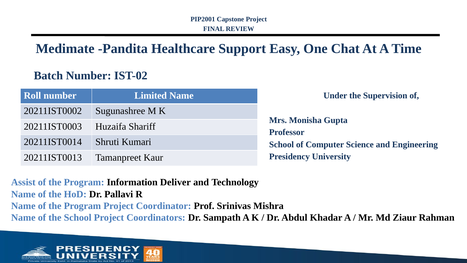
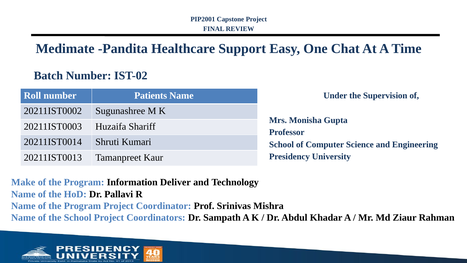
Limited: Limited -> Patients
Assist: Assist -> Make
